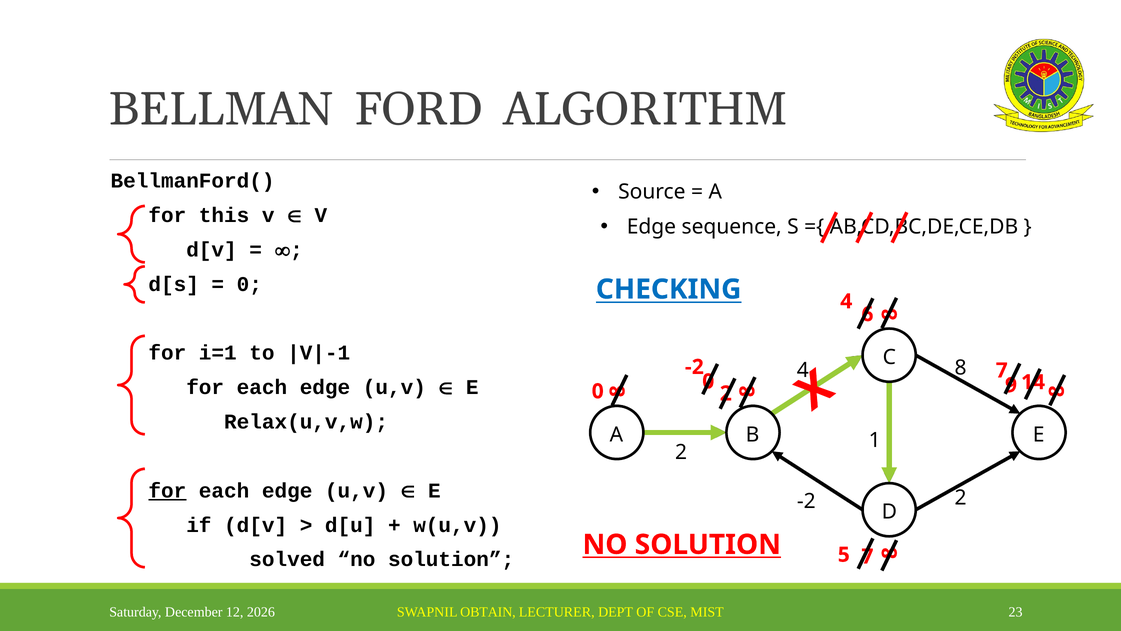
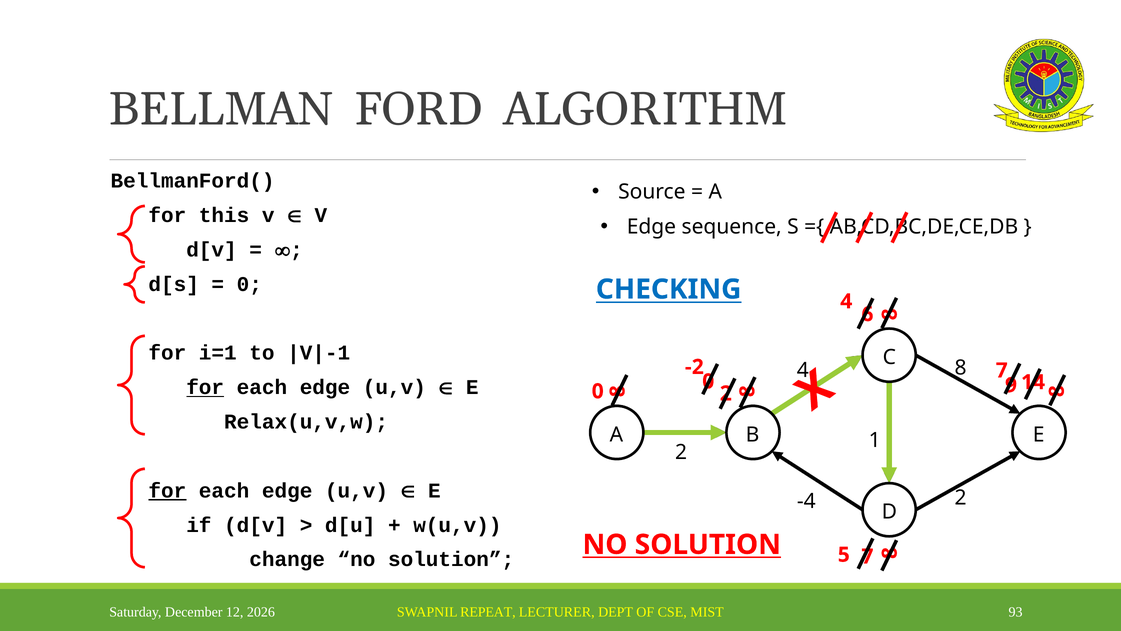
for at (205, 387) underline: none -> present
-2 at (806, 501): -2 -> -4
solved: solved -> change
OBTAIN: OBTAIN -> REPEAT
23: 23 -> 93
